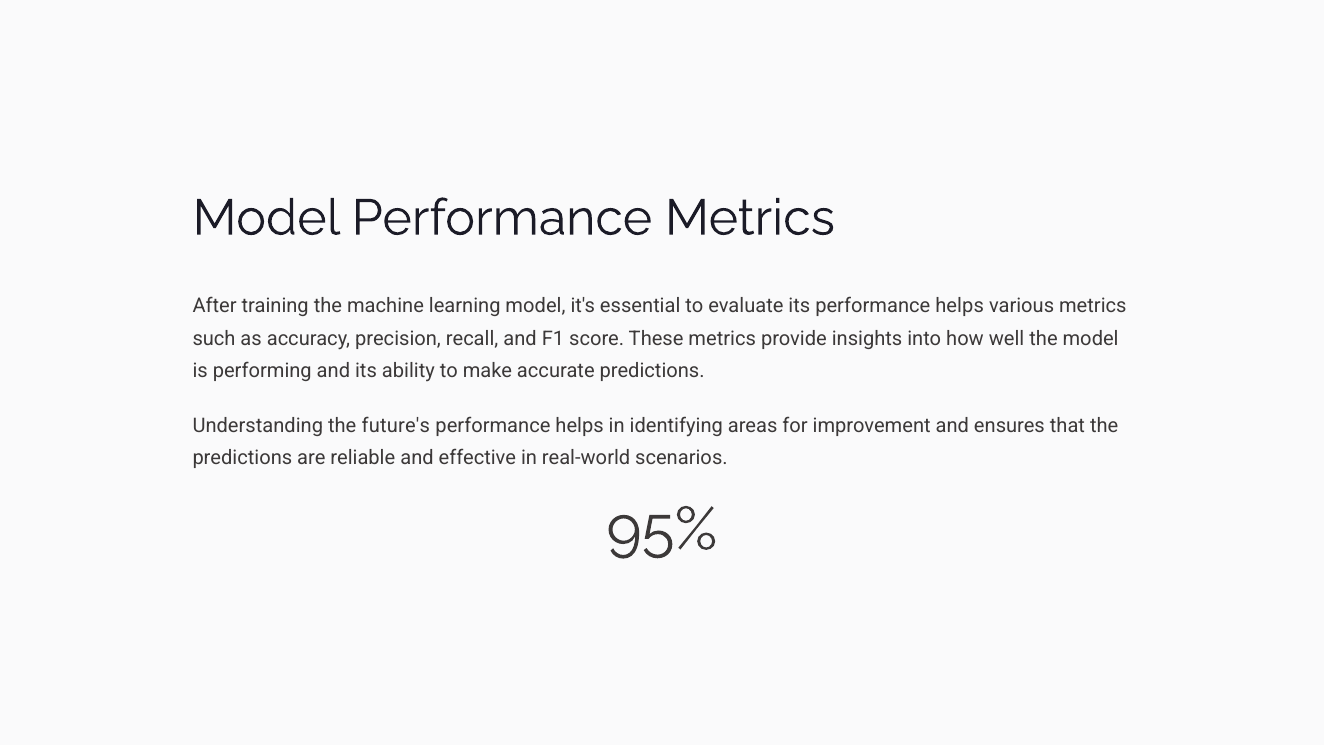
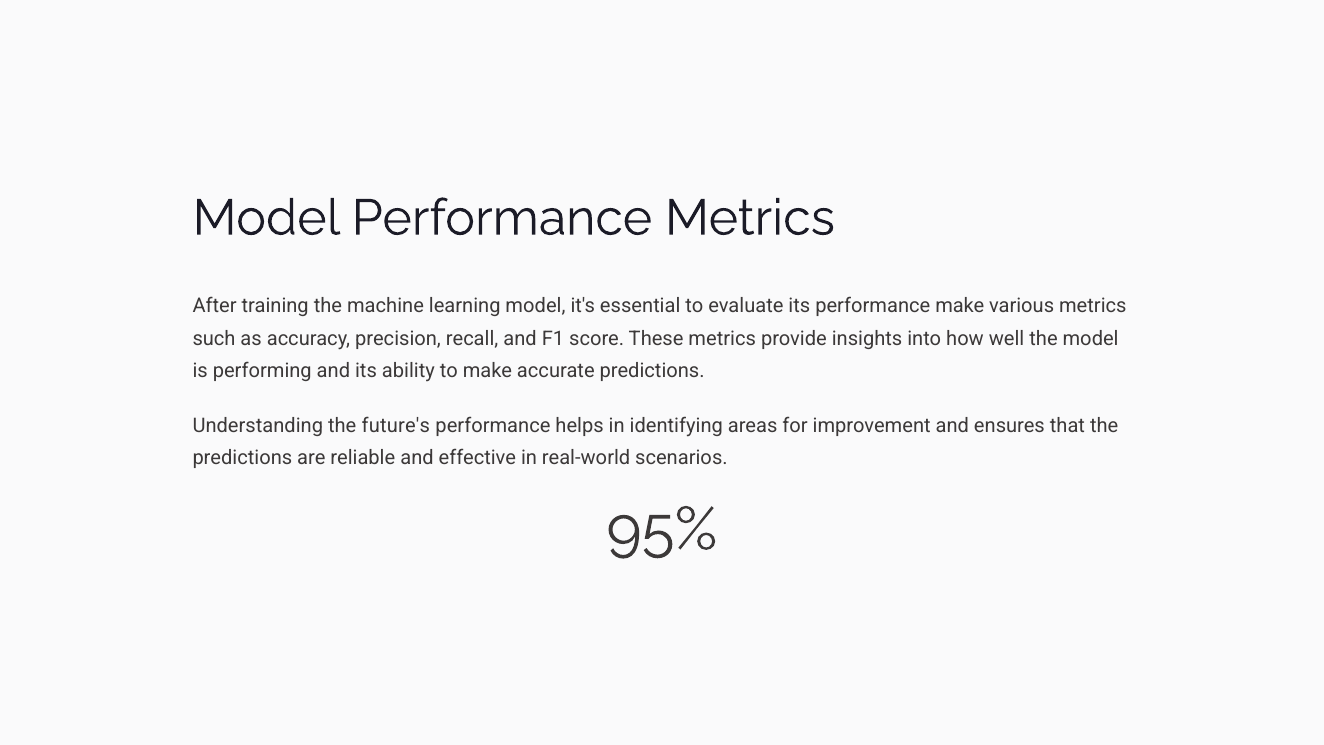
its performance helps: helps -> make
